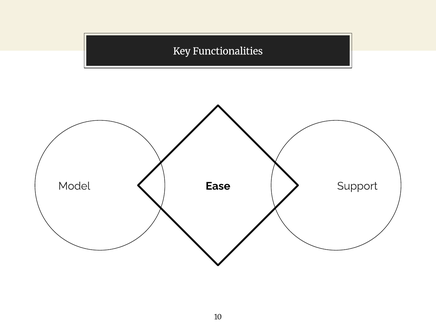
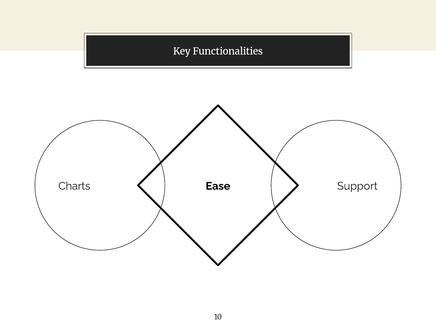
Model at (74, 186): Model -> Charts
